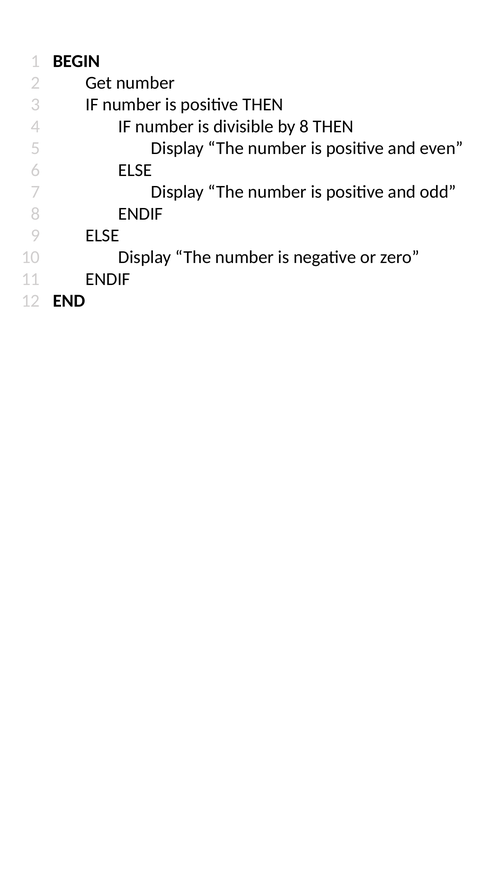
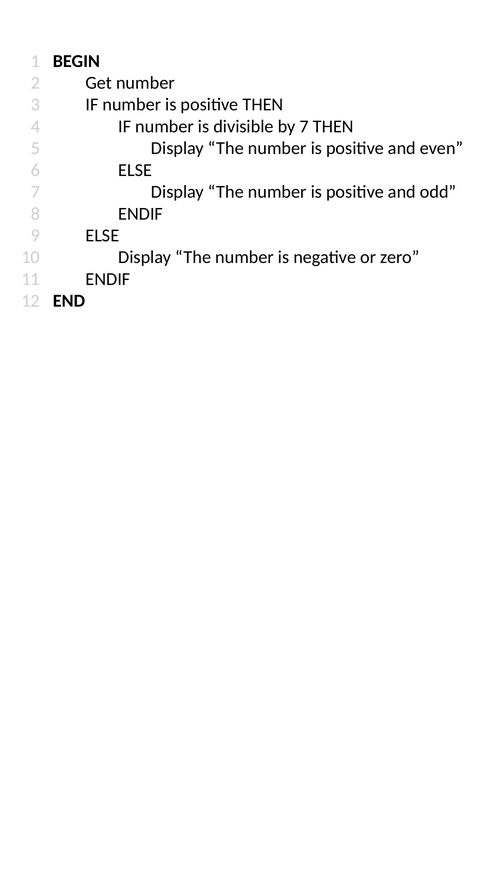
by 8: 8 -> 7
